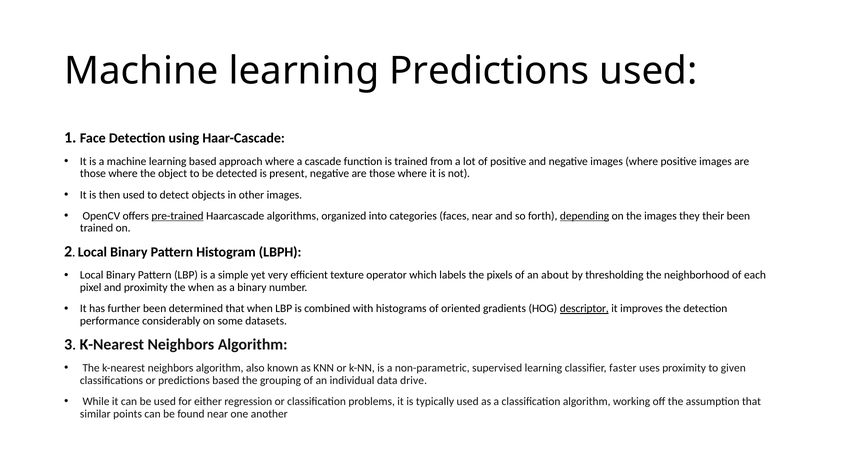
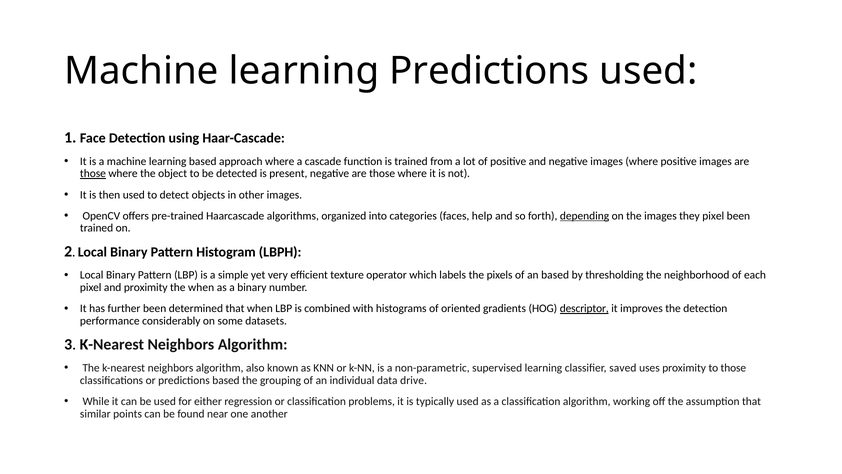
those at (93, 173) underline: none -> present
pre-trained underline: present -> none
faces near: near -> help
they their: their -> pixel
an about: about -> based
faster: faster -> saved
to given: given -> those
